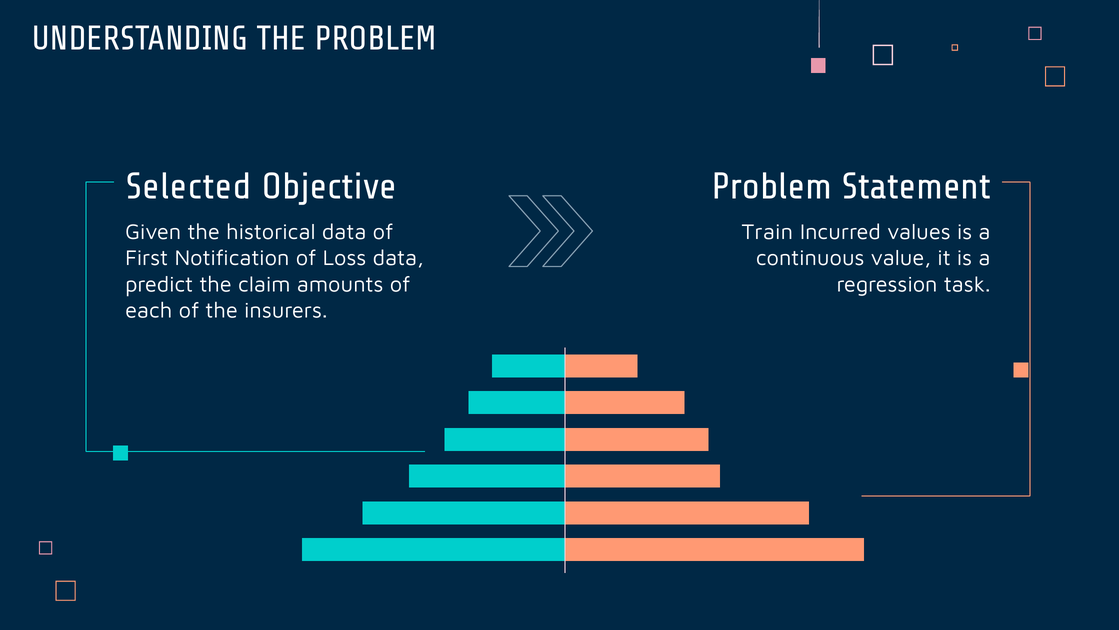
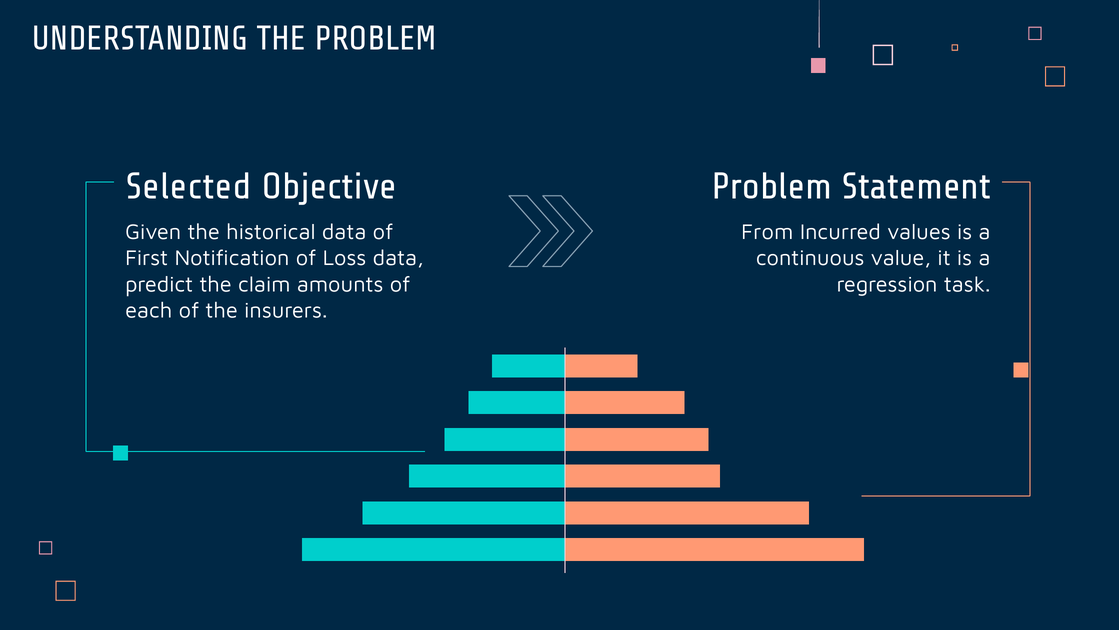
Train: Train -> From
